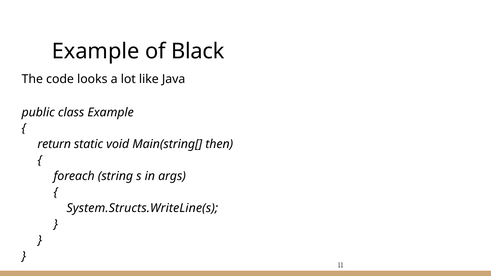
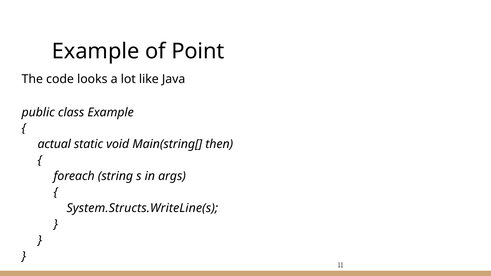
Black: Black -> Point
return: return -> actual
